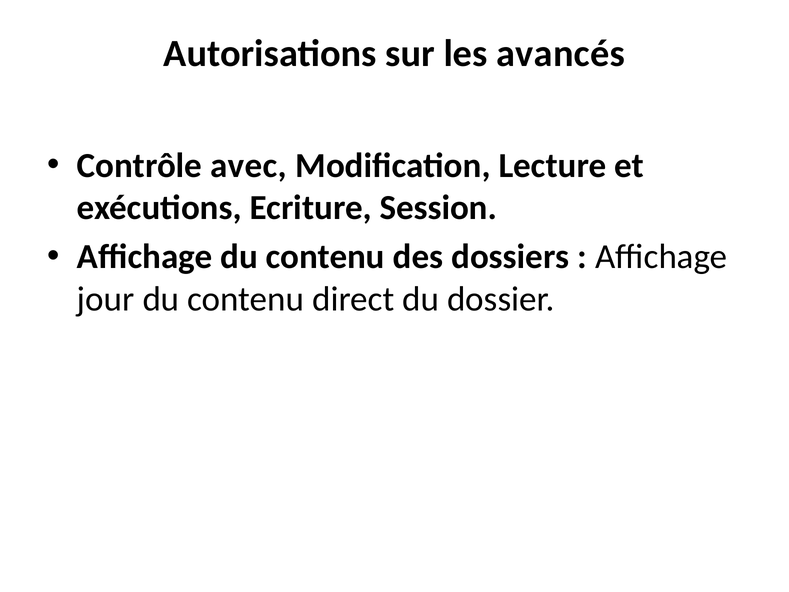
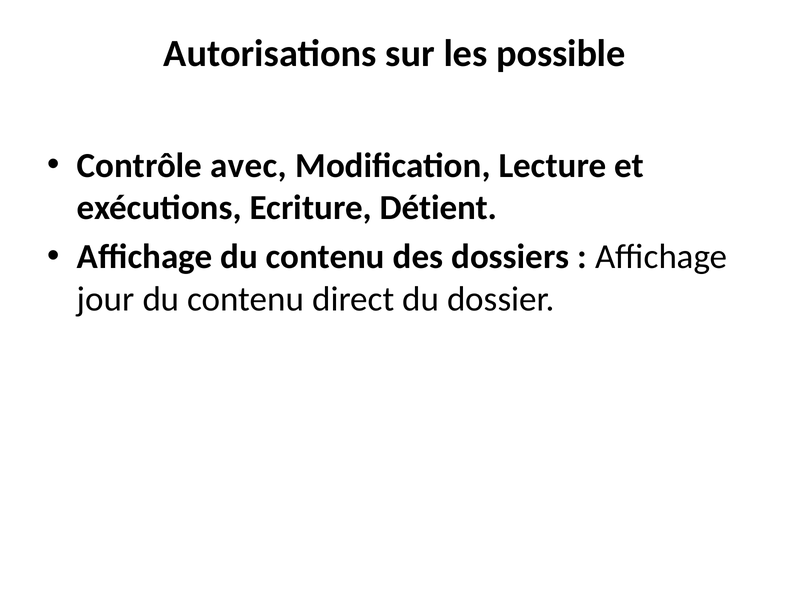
avancés: avancés -> possible
Session: Session -> Détient
